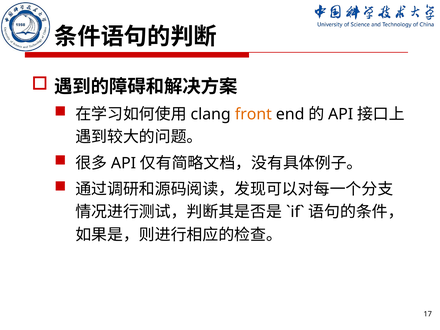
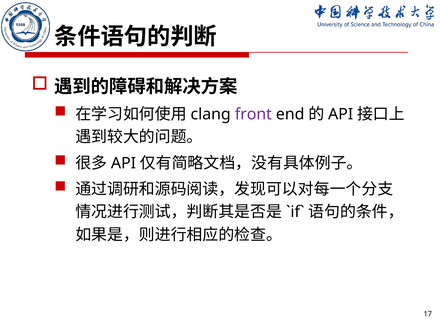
front colour: orange -> purple
